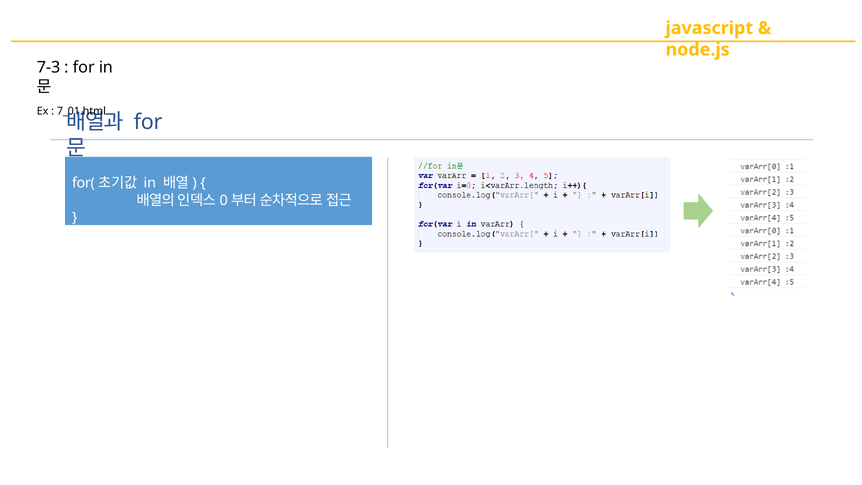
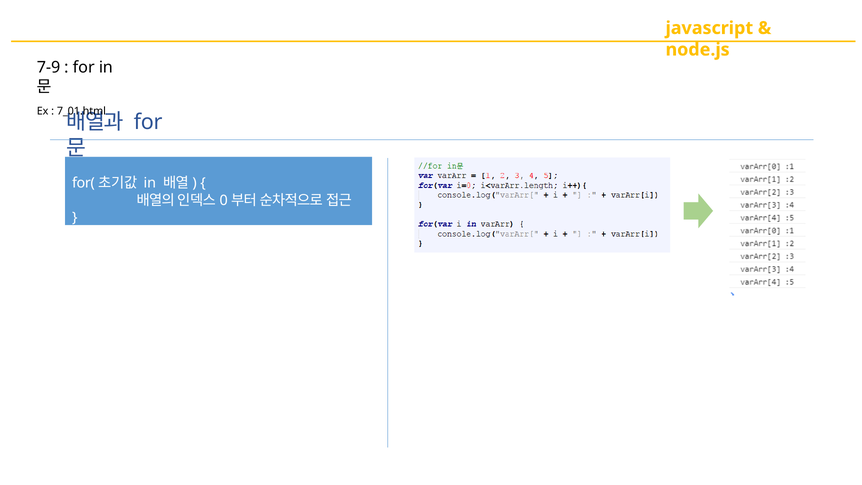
7-3: 7-3 -> 7-9
